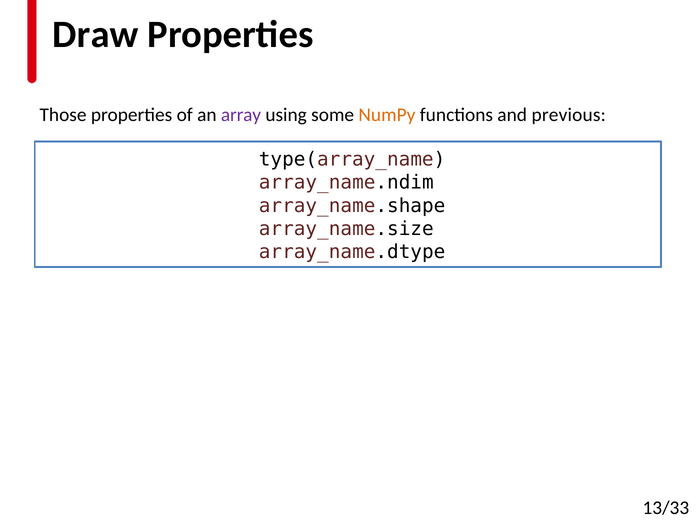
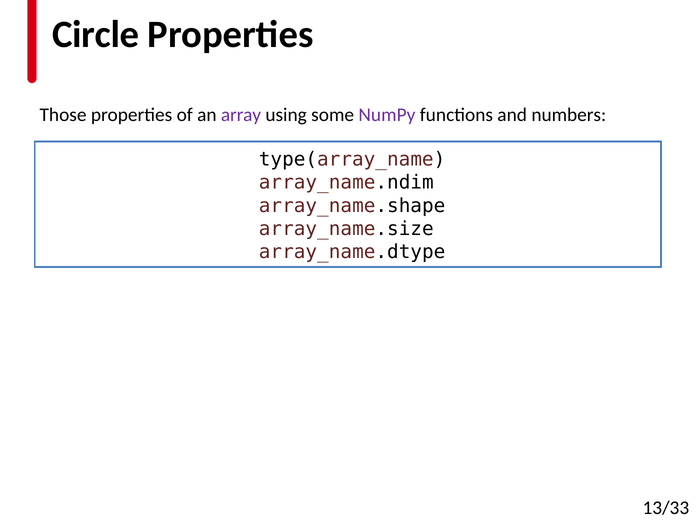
Draw: Draw -> Circle
NumPy colour: orange -> purple
previous: previous -> numbers
